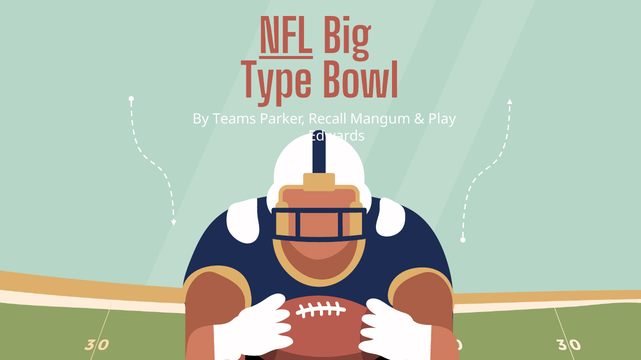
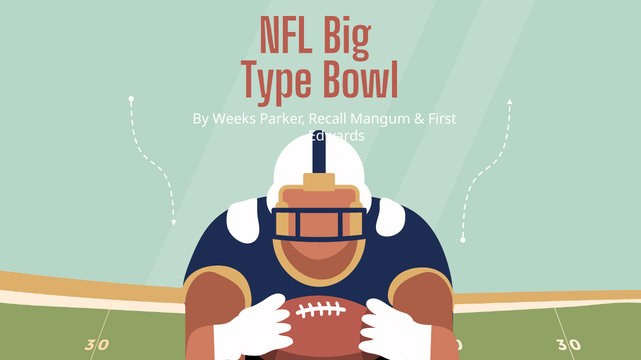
NFL underline: present -> none
Teams: Teams -> Weeks
Play: Play -> First
